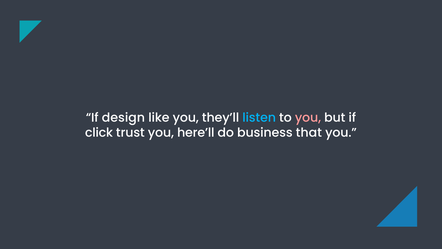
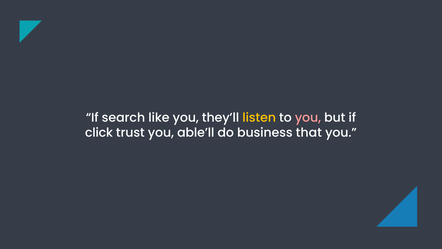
design: design -> search
listen colour: light blue -> yellow
here’ll: here’ll -> able’ll
